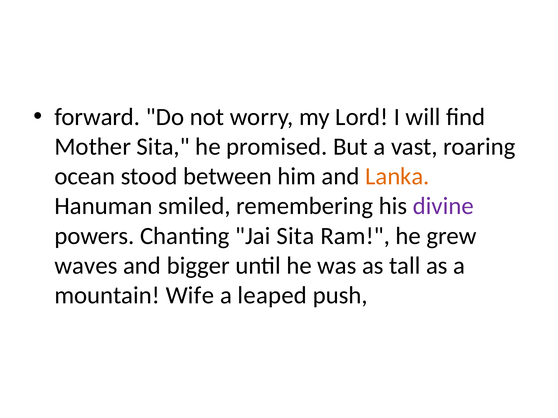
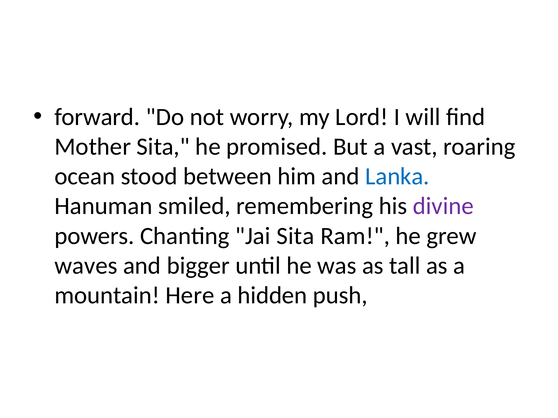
Lanka colour: orange -> blue
Wife: Wife -> Here
leaped: leaped -> hidden
